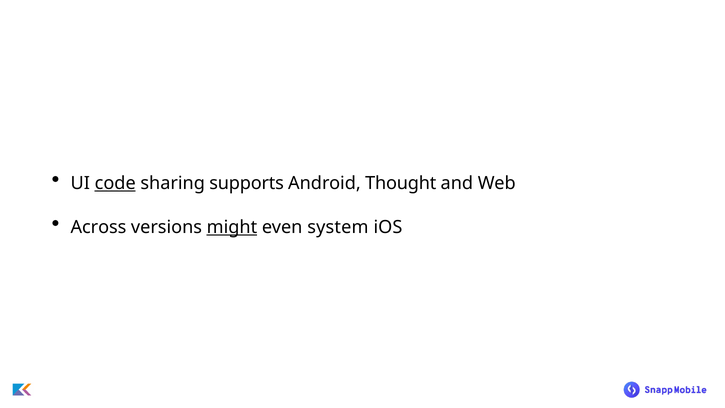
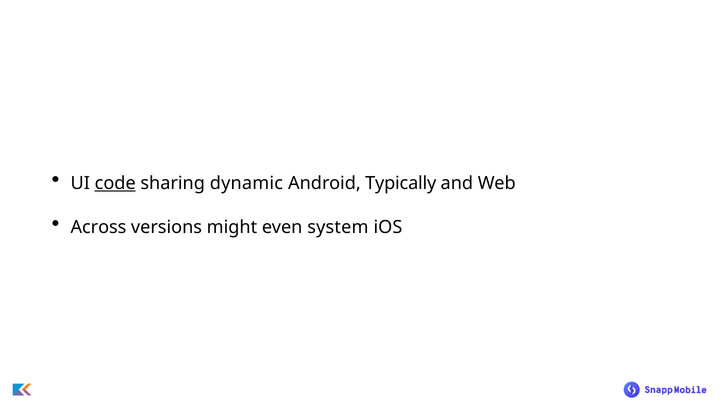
supports: supports -> dynamic
Thought: Thought -> Typically
might underline: present -> none
